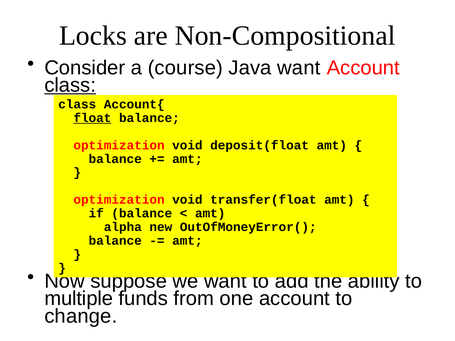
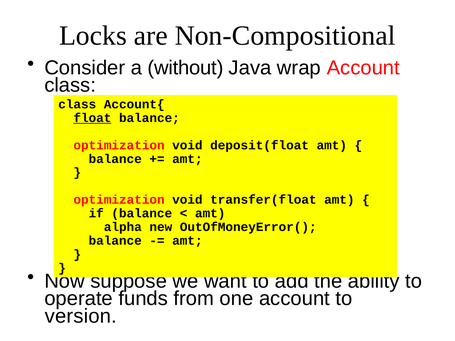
course: course -> without
Java want: want -> wrap
class at (70, 85) underline: present -> none
multiple: multiple -> operate
change: change -> version
